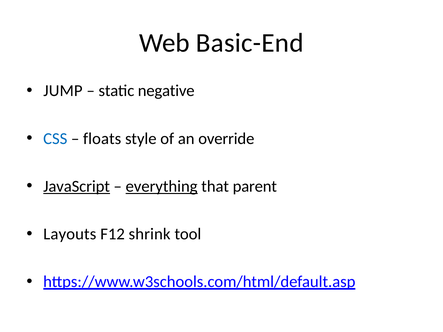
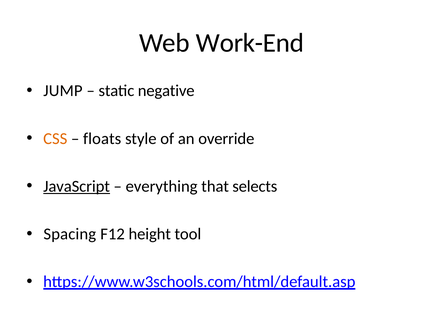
Basic-End: Basic-End -> Work-End
CSS colour: blue -> orange
everything underline: present -> none
parent: parent -> selects
Layouts: Layouts -> Spacing
shrink: shrink -> height
